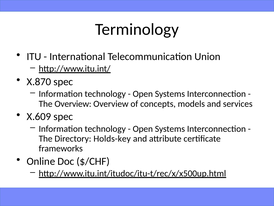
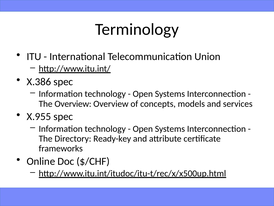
X.870: X.870 -> X.386
X.609: X.609 -> X.955
Holds-key: Holds-key -> Ready-key
